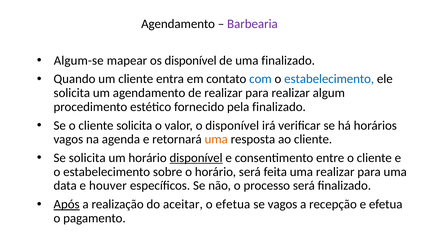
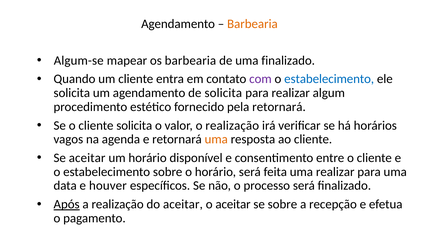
Barbearia at (252, 24) colour: purple -> orange
os disponível: disponível -> barbearia
com colour: blue -> purple
de realizar: realizar -> solicita
pela finalizado: finalizado -> retornará
o disponível: disponível -> realização
Se solicita: solicita -> aceitar
disponível at (196, 158) underline: present -> none
o efetua: efetua -> aceitar
se vagos: vagos -> sobre
